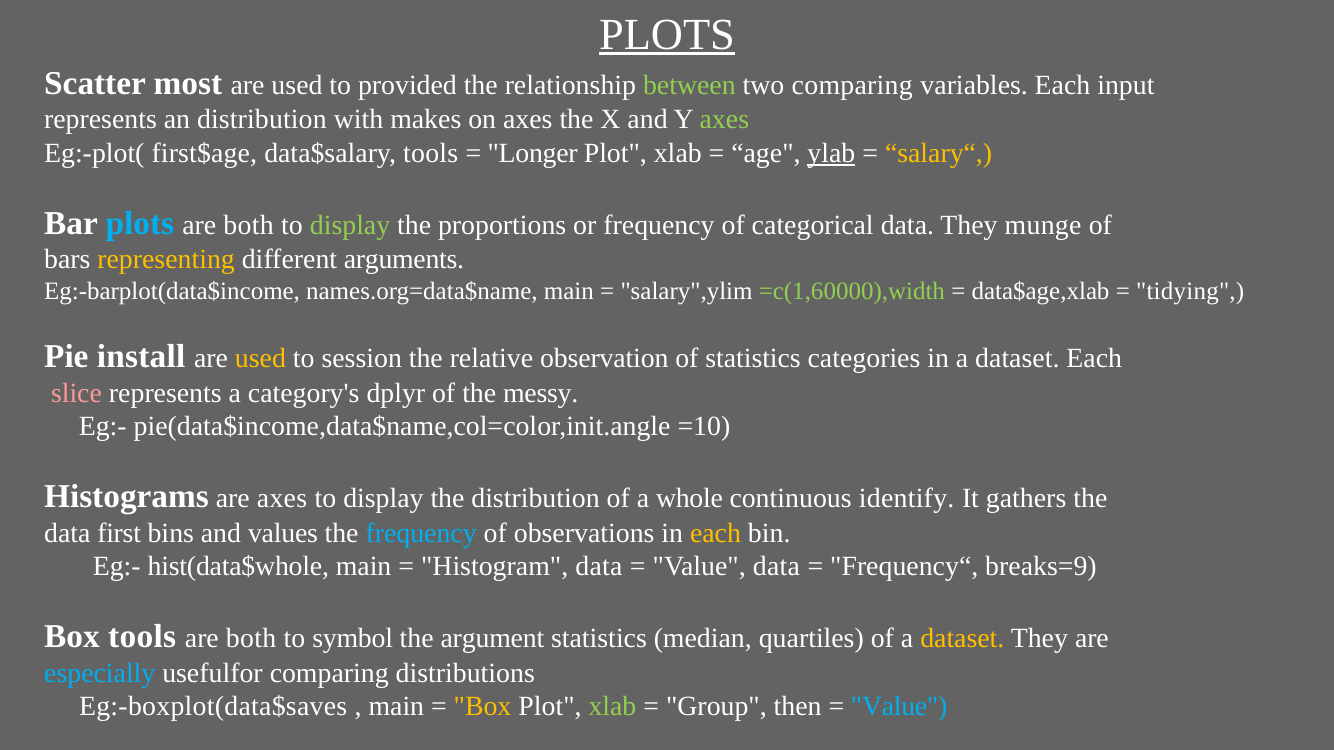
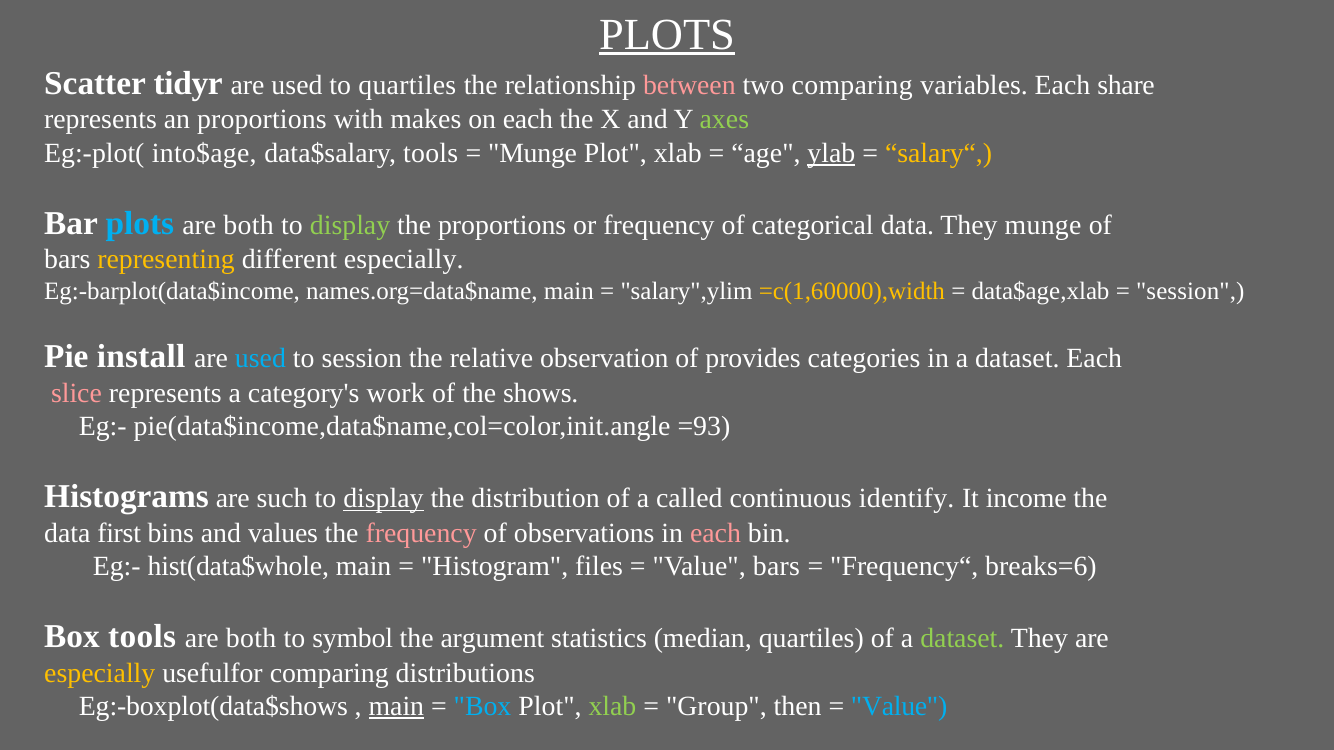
most: most -> tidyr
to provided: provided -> quartiles
between colour: light green -> pink
input: input -> share
an distribution: distribution -> proportions
on axes: axes -> each
first$age: first$age -> into$age
Longer at (533, 153): Longer -> Munge
different arguments: arguments -> especially
=c(1,60000),width colour: light green -> yellow
tidying at (1190, 291): tidying -> session
used at (260, 359) colour: yellow -> light blue
of statistics: statistics -> provides
dplyr: dplyr -> work
messy: messy -> shows
=10: =10 -> =93
are axes: axes -> such
display at (383, 499) underline: none -> present
whole: whole -> called
gathers: gathers -> income
frequency at (421, 533) colour: light blue -> pink
each at (716, 533) colour: yellow -> pink
Histogram data: data -> files
Value data: data -> bars
breaks=9: breaks=9 -> breaks=6
dataset at (962, 639) colour: yellow -> light green
especially at (100, 673) colour: light blue -> yellow
Eg:-boxplot(data$saves: Eg:-boxplot(data$saves -> Eg:-boxplot(data$shows
main at (396, 707) underline: none -> present
Box at (483, 707) colour: yellow -> light blue
